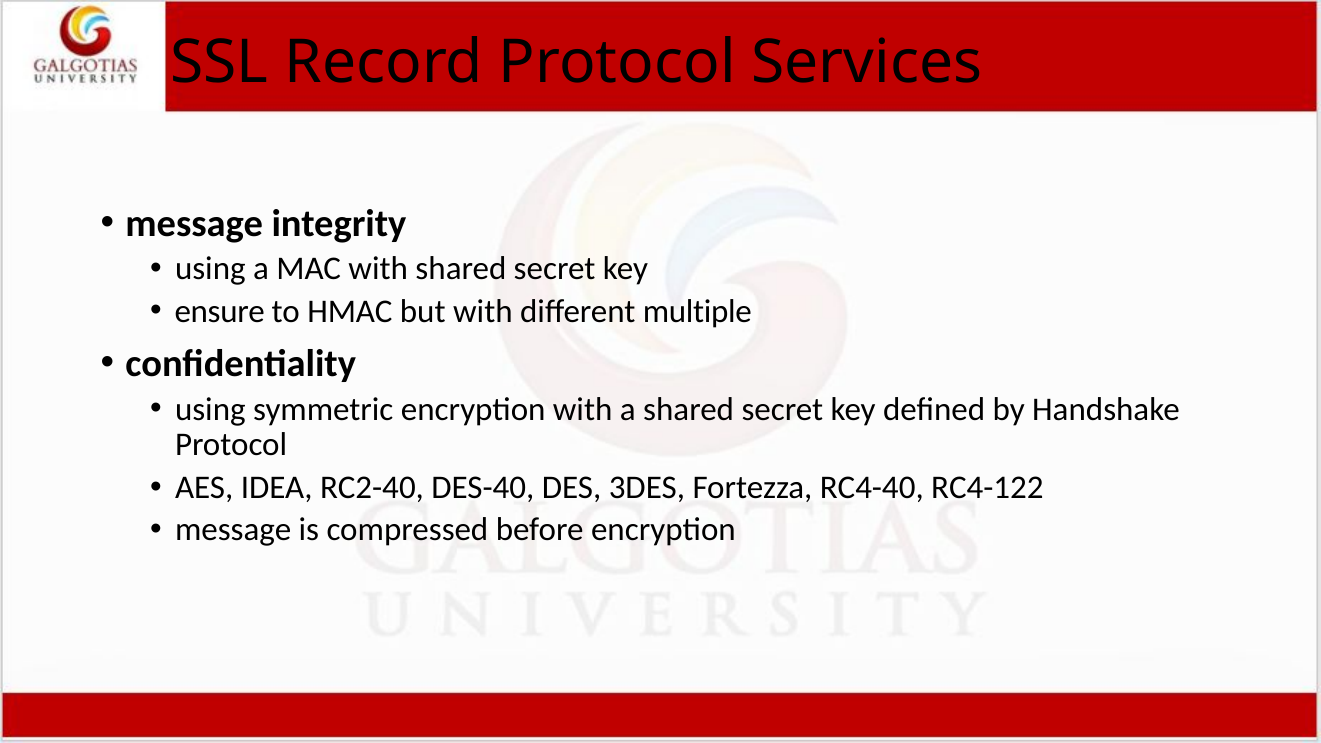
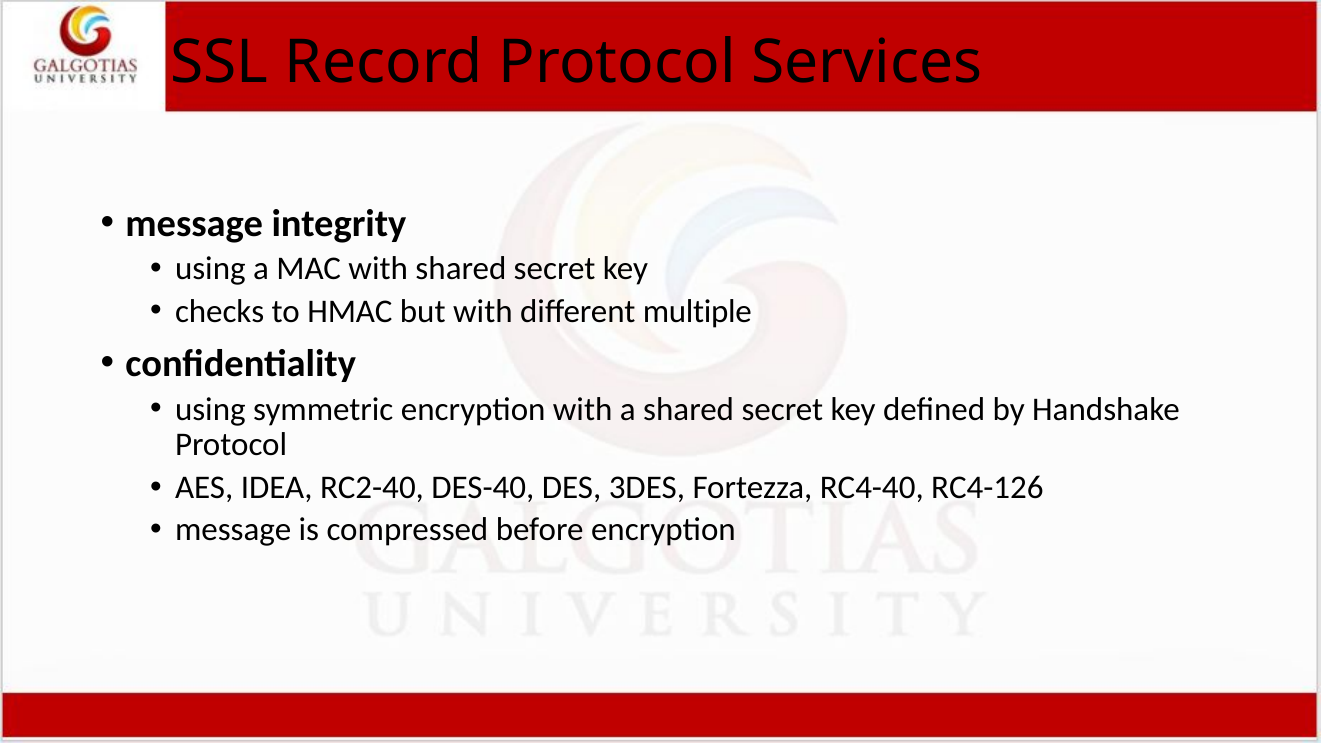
ensure: ensure -> checks
RC4-122: RC4-122 -> RC4-126
